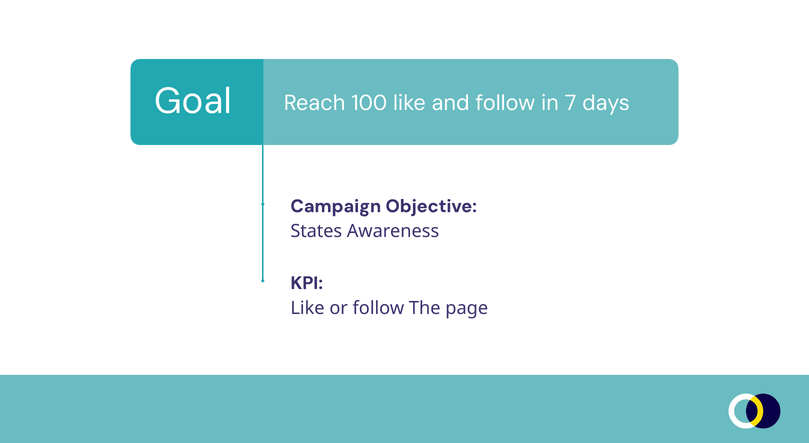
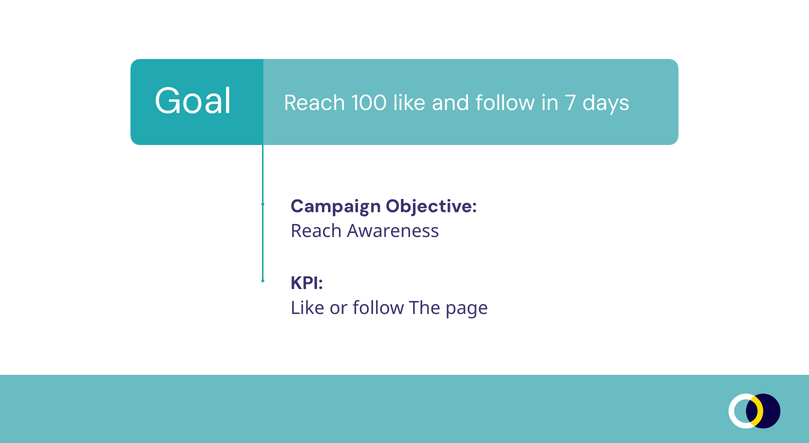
States at (316, 231): States -> Reach
